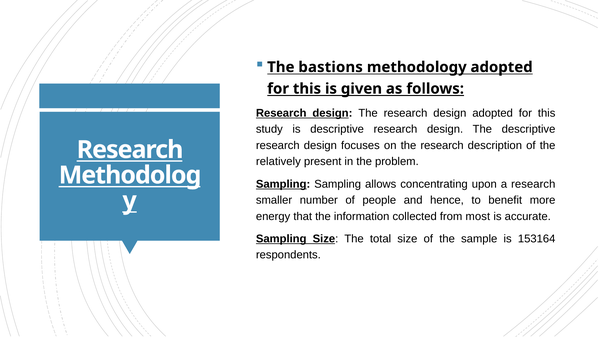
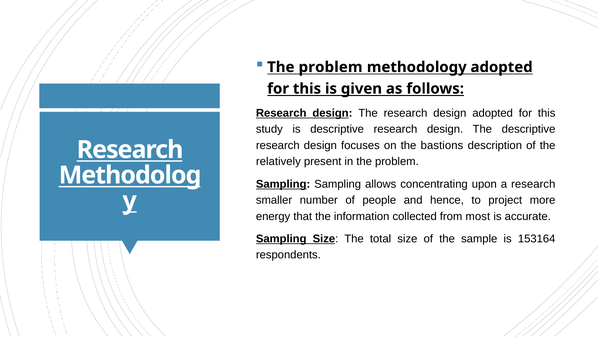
bastions at (331, 67): bastions -> problem
on the research: research -> bastions
benefit: benefit -> project
